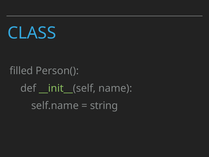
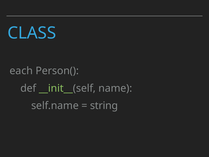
filled: filled -> each
